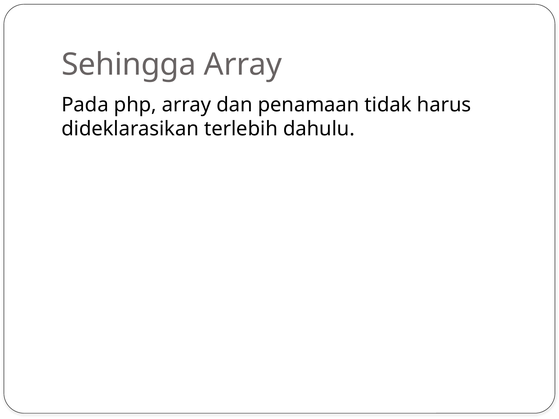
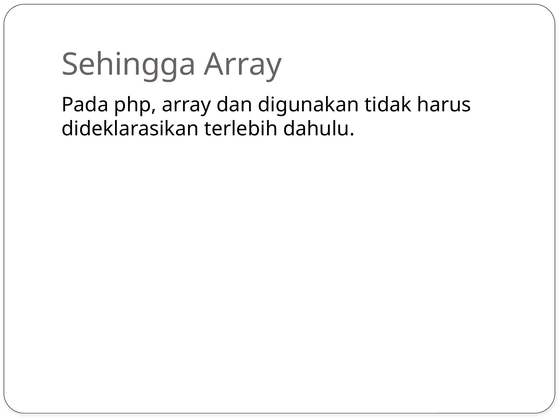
penamaan: penamaan -> digunakan
